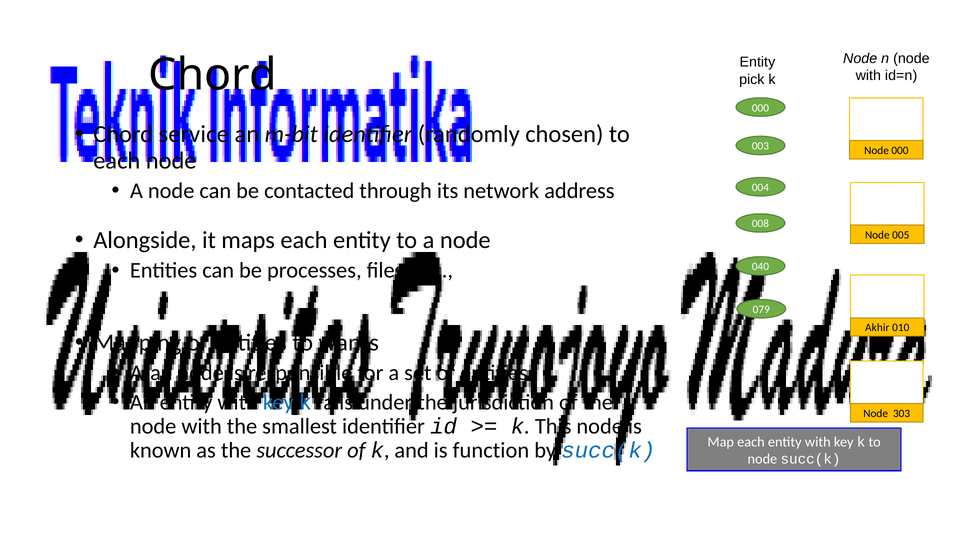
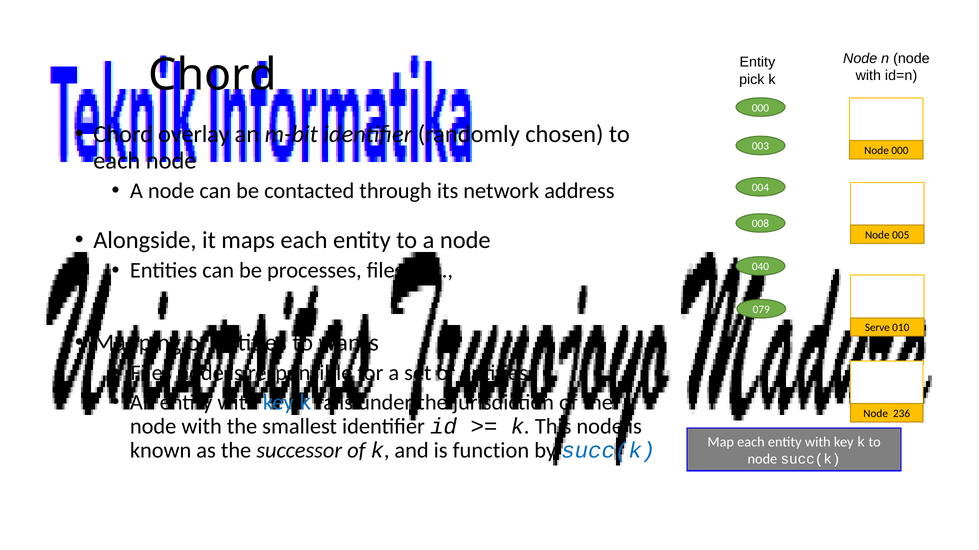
service: service -> overlay
Akhir: Akhir -> Serve
Atau at (151, 373): Atau -> Files
303: 303 -> 236
